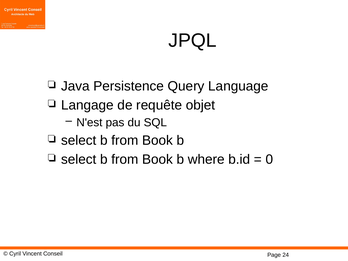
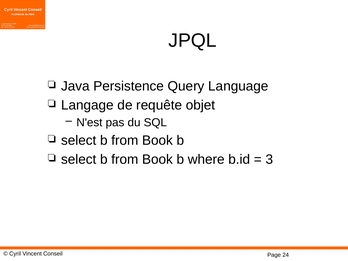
0: 0 -> 3
